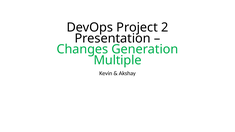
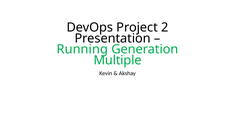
Changes: Changes -> Running
